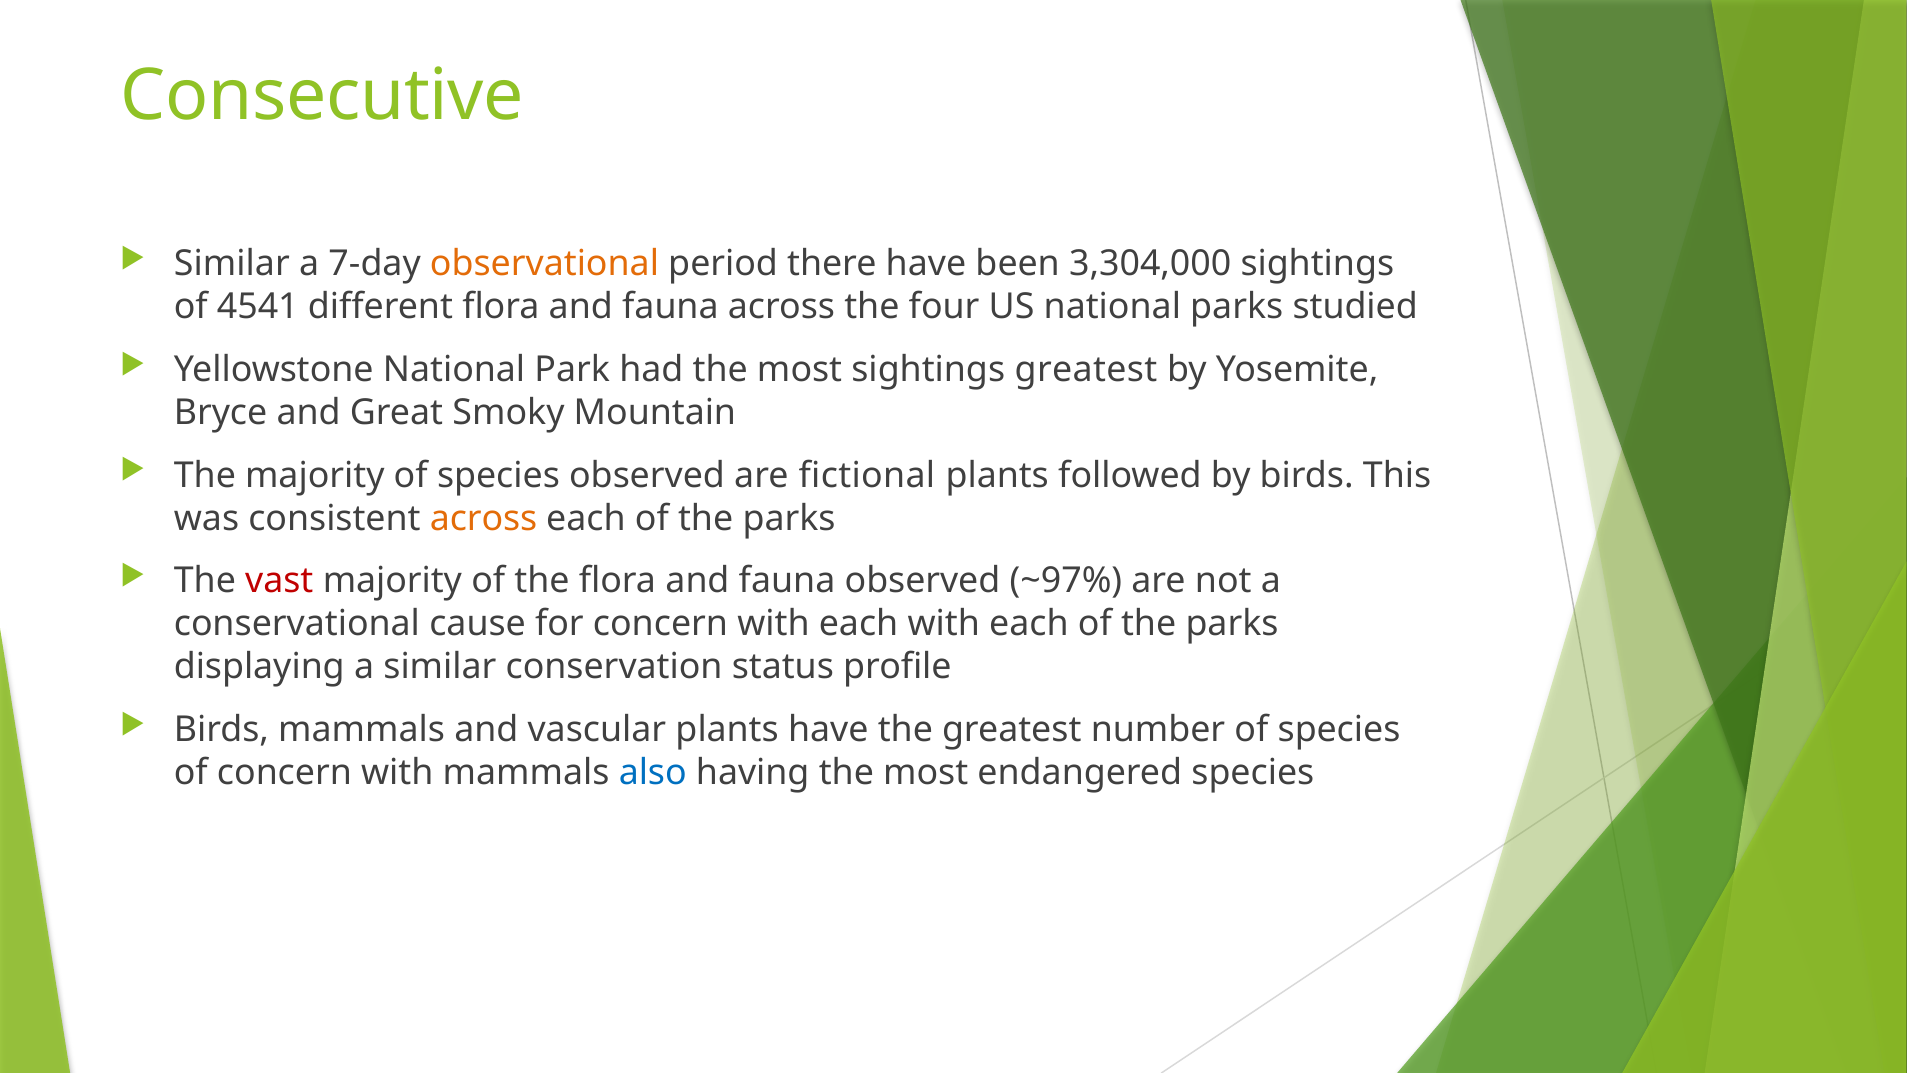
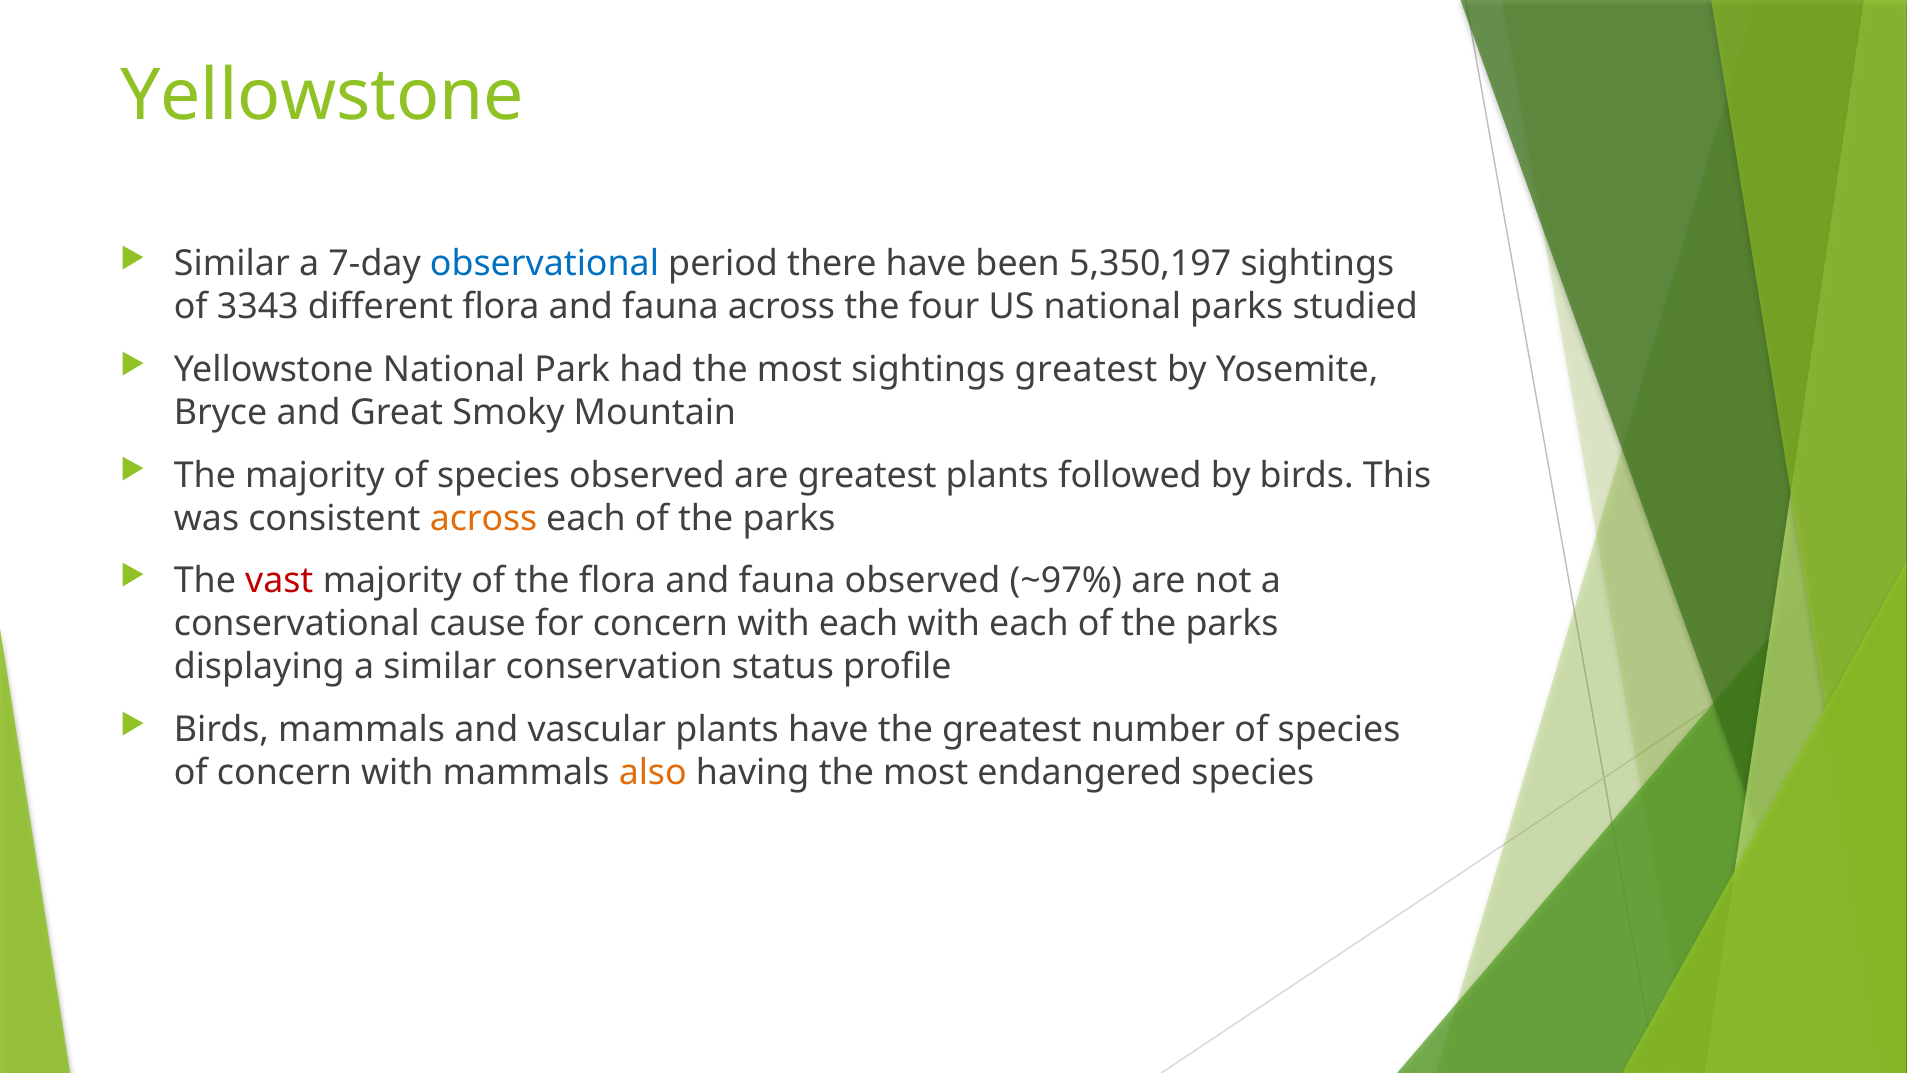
Consecutive at (322, 96): Consecutive -> Yellowstone
observational colour: orange -> blue
3,304,000: 3,304,000 -> 5,350,197
4541: 4541 -> 3343
are fictional: fictional -> greatest
also colour: blue -> orange
